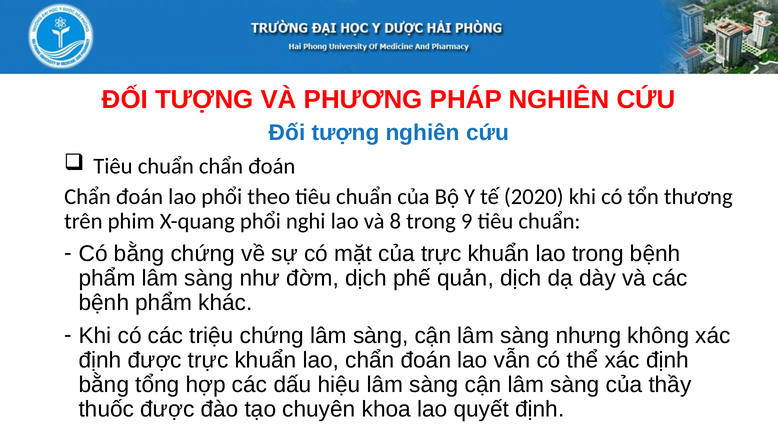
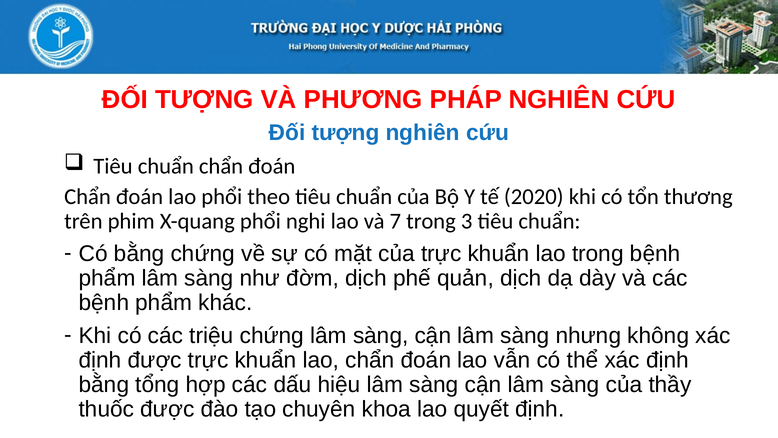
8: 8 -> 7
9: 9 -> 3
